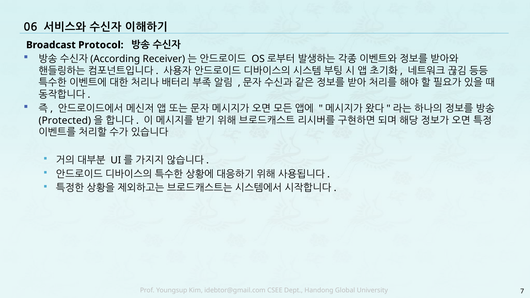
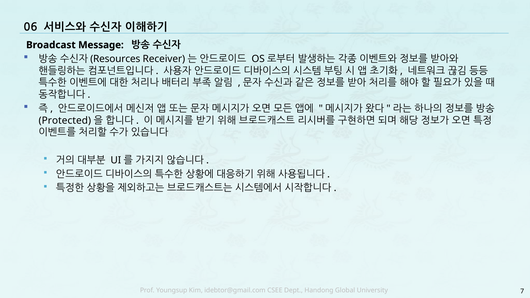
Protocol: Protocol -> Message
According: According -> Resources
